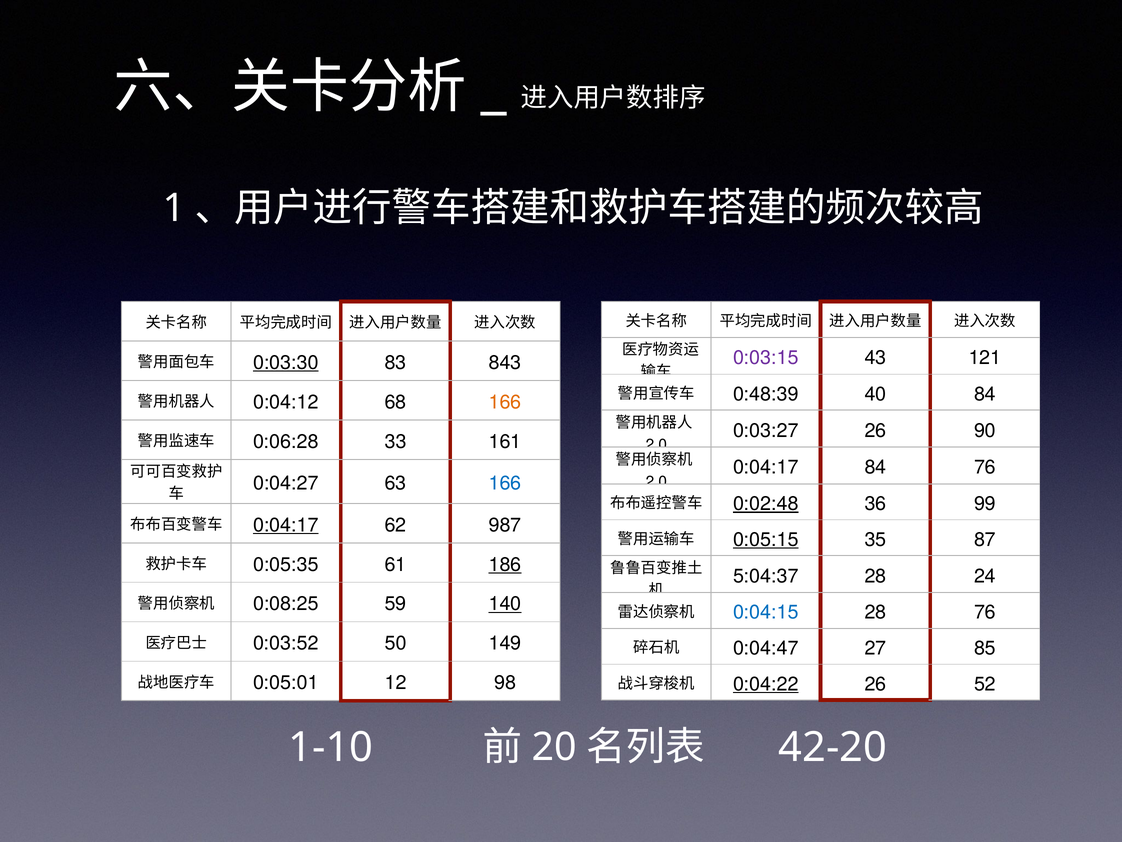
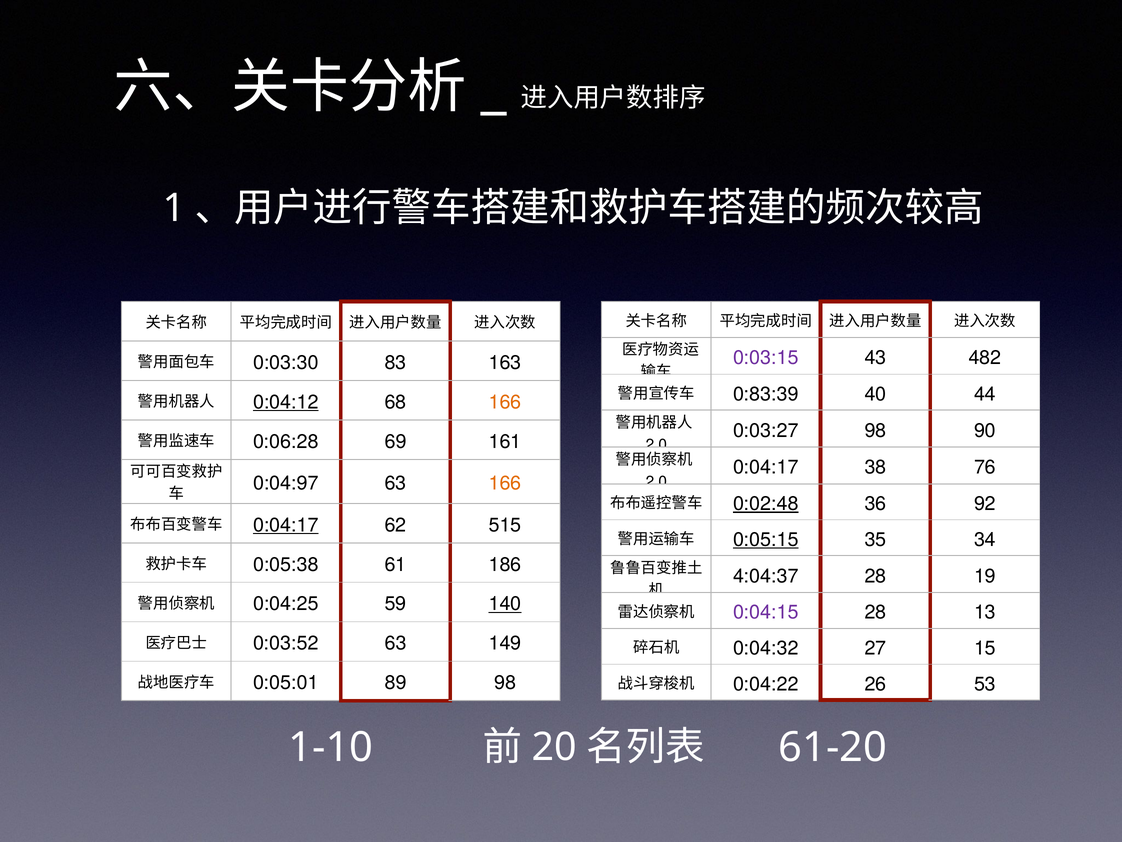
121: 121 -> 482
0:03:30 underline: present -> none
843: 843 -> 163
0:48:39: 0:48:39 -> 0:83:39
40 84: 84 -> 44
0:04:12 underline: none -> present
0:03:27 26: 26 -> 98
33: 33 -> 69
0:04:17 84: 84 -> 38
0:04:27: 0:04:27 -> 0:04:97
166 at (505, 483) colour: blue -> orange
99: 99 -> 92
987: 987 -> 515
87: 87 -> 34
0:05:35: 0:05:35 -> 0:05:38
186 underline: present -> none
5:04:37: 5:04:37 -> 4:04:37
24: 24 -> 19
0:08:25: 0:08:25 -> 0:04:25
0:04:15 colour: blue -> purple
28 76: 76 -> 13
0:03:52 50: 50 -> 63
0:04:47: 0:04:47 -> 0:04:32
85: 85 -> 15
12: 12 -> 89
0:04:22 underline: present -> none
52: 52 -> 53
42-20: 42-20 -> 61-20
